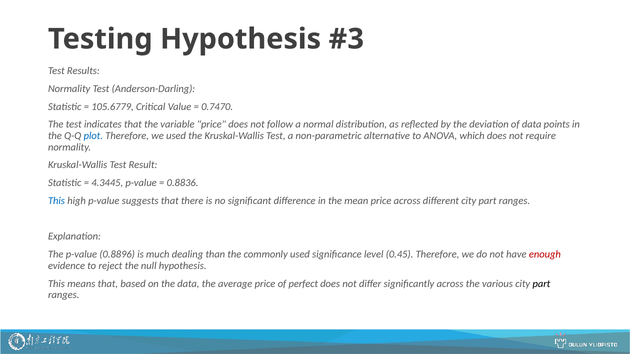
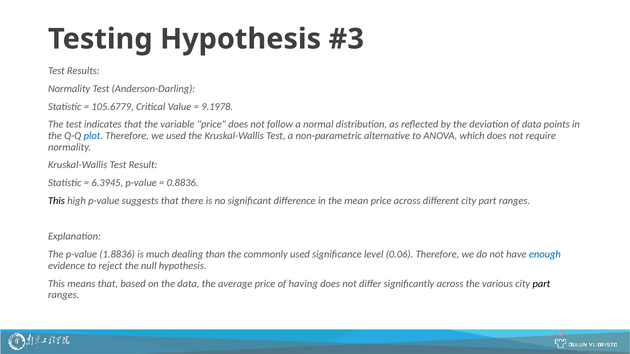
0.7470: 0.7470 -> 9.1978
4.3445: 4.3445 -> 6.3945
This at (56, 201) colour: blue -> black
0.8896: 0.8896 -> 1.8836
0.45: 0.45 -> 0.06
enough colour: red -> blue
perfect: perfect -> having
